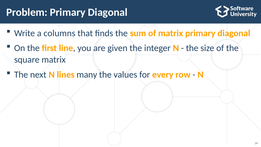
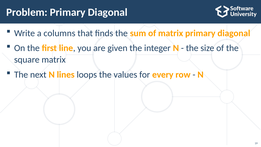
many: many -> loops
